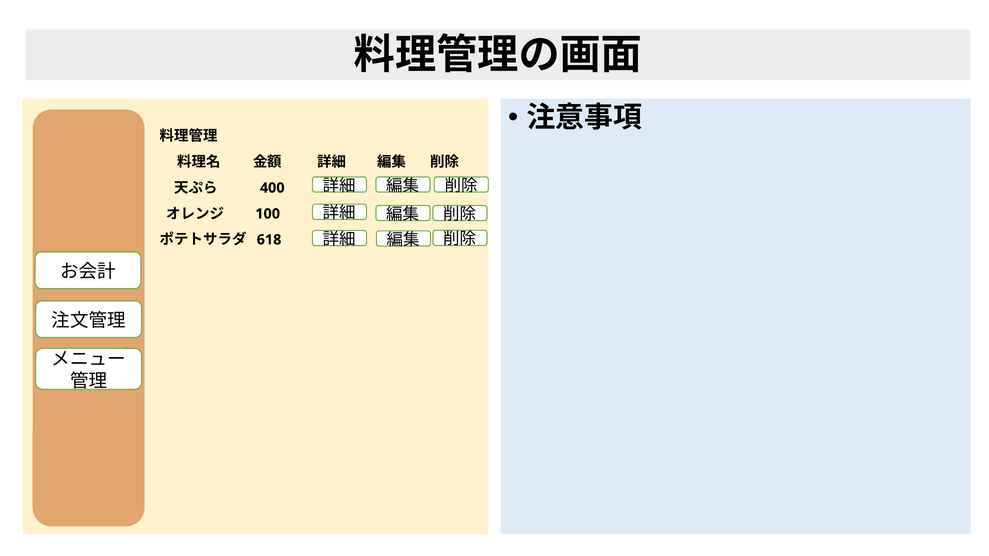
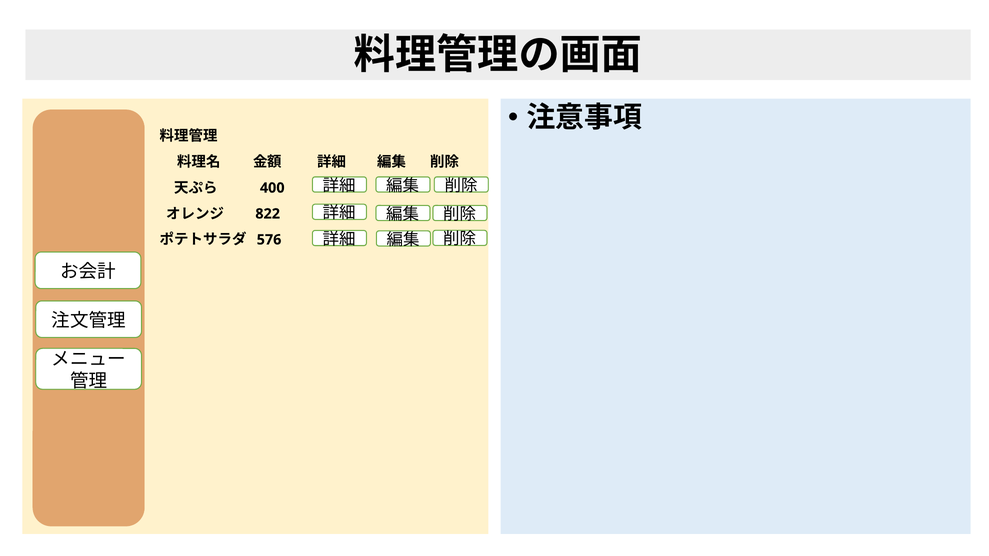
100: 100 -> 822
618: 618 -> 576
